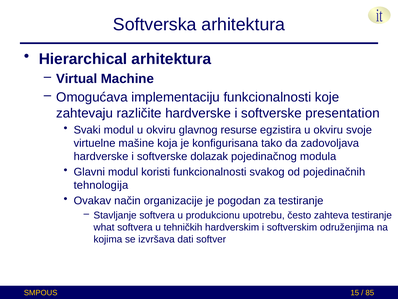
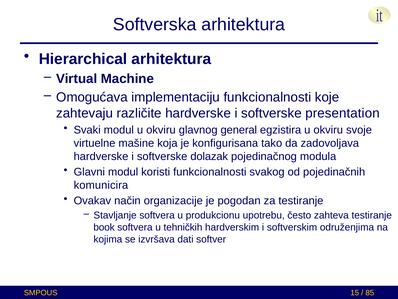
resurse: resurse -> general
tehnologija: tehnologija -> komunicira
what: what -> book
